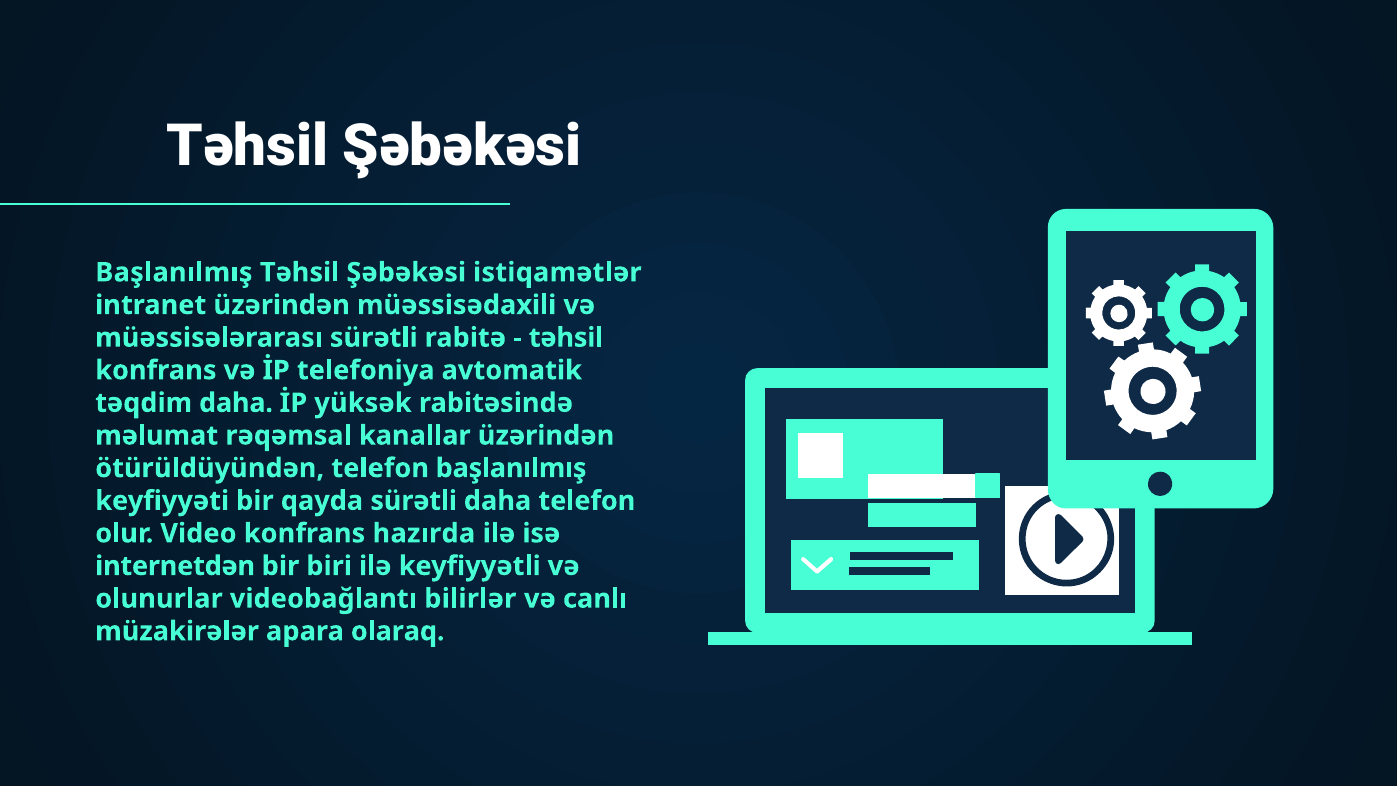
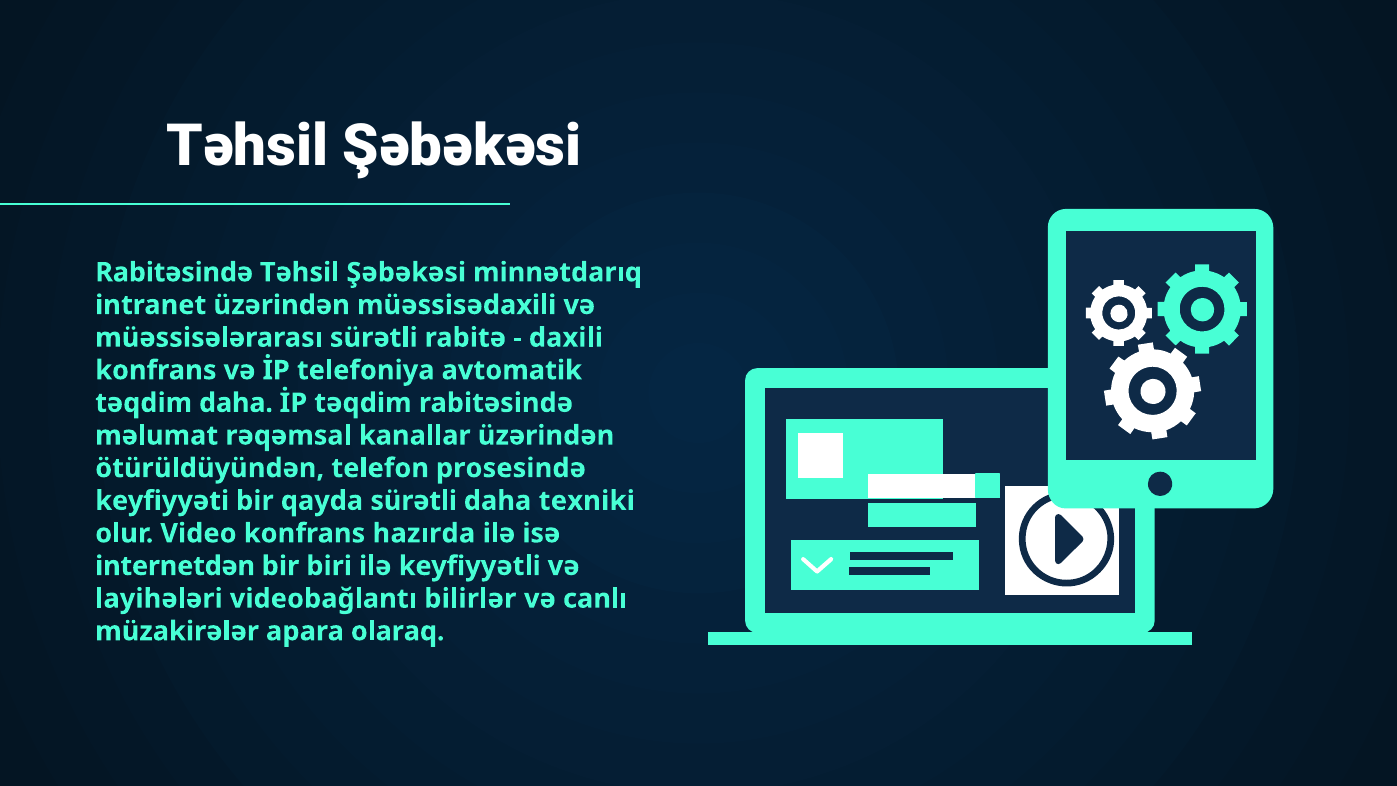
Başlanılmış at (174, 272): Başlanılmış -> Rabitəsində
istiqamətlər: istiqamətlər -> minnətdarıq
təhsil at (566, 338): təhsil -> daxili
İP yüksək: yüksək -> təqdim
telefon başlanılmış: başlanılmış -> prosesində
daha telefon: telefon -> texniki
olunurlar: olunurlar -> layihələri
